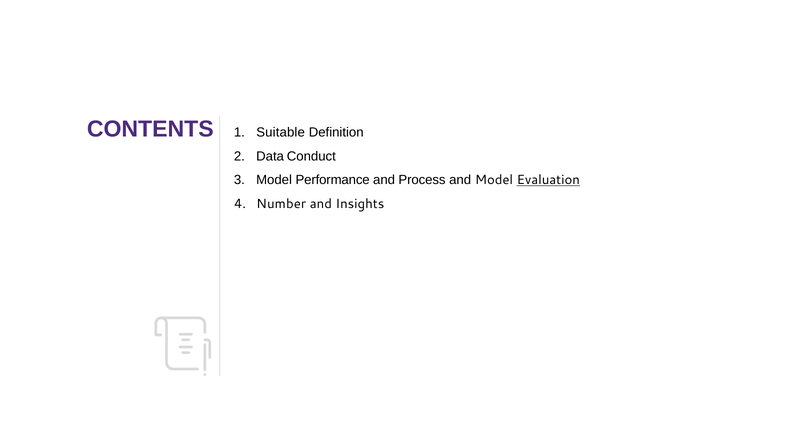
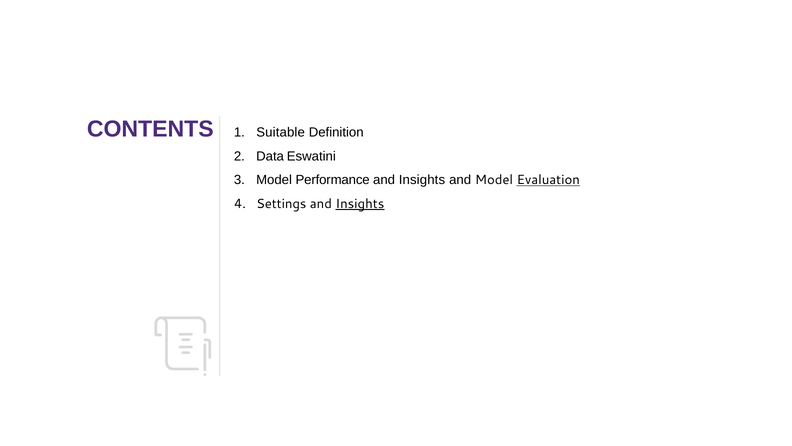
Conduct: Conduct -> Eswatini
Process at (422, 180): Process -> Insights
Number: Number -> Settings
Insights at (360, 204) underline: none -> present
